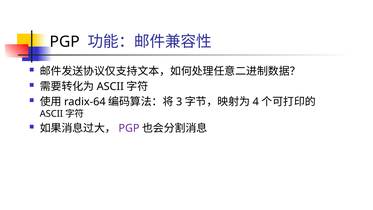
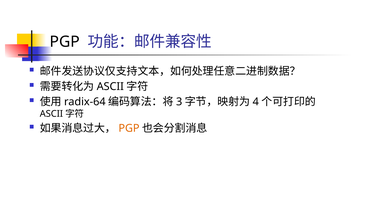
PGP at (129, 128) colour: purple -> orange
